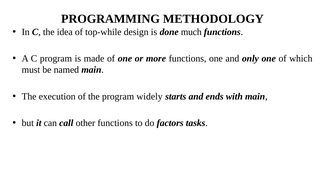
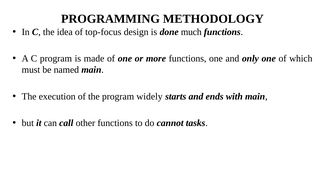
top-while: top-while -> top-focus
factors: factors -> cannot
